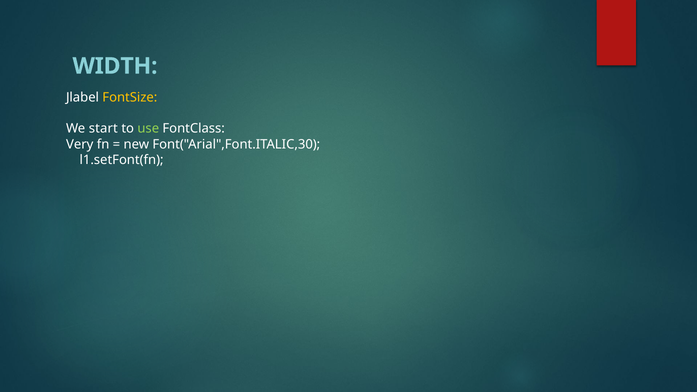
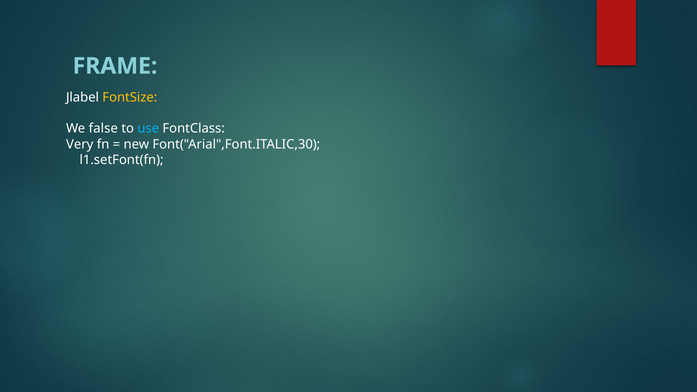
WIDTH: WIDTH -> FRAME
start: start -> false
use colour: light green -> light blue
